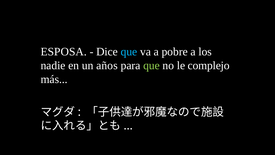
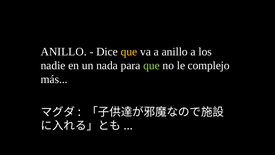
ESPOSA at (64, 52): ESPOSA -> ANILLO
que at (129, 52) colour: light blue -> yellow
a pobre: pobre -> anillo
años: años -> nada
